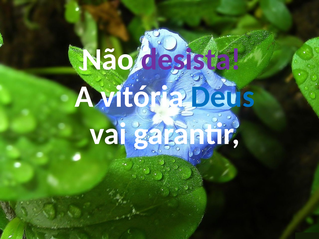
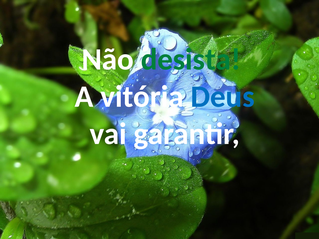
desista colour: purple -> green
